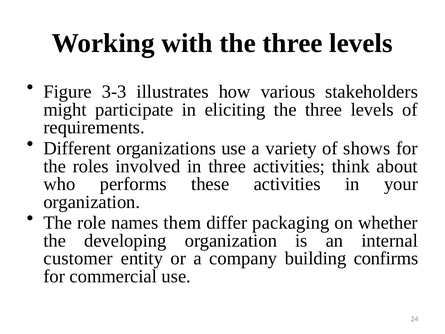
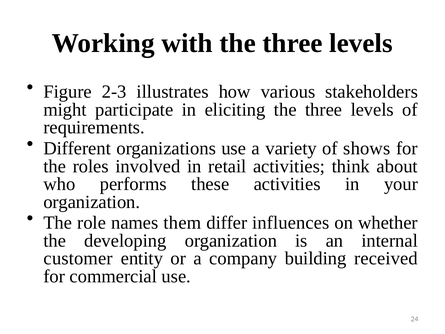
3-3: 3-3 -> 2-3
in three: three -> retail
packaging: packaging -> influences
confirms: confirms -> received
